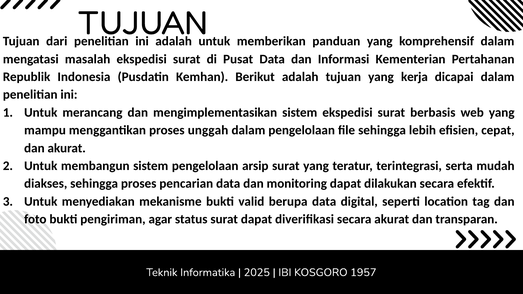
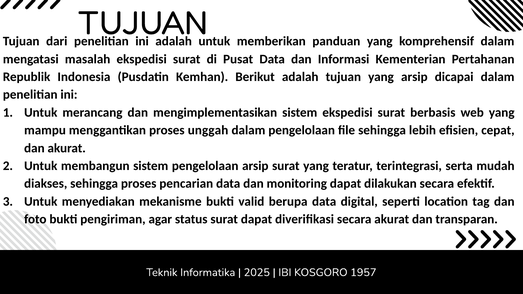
yang kerja: kerja -> arsip
